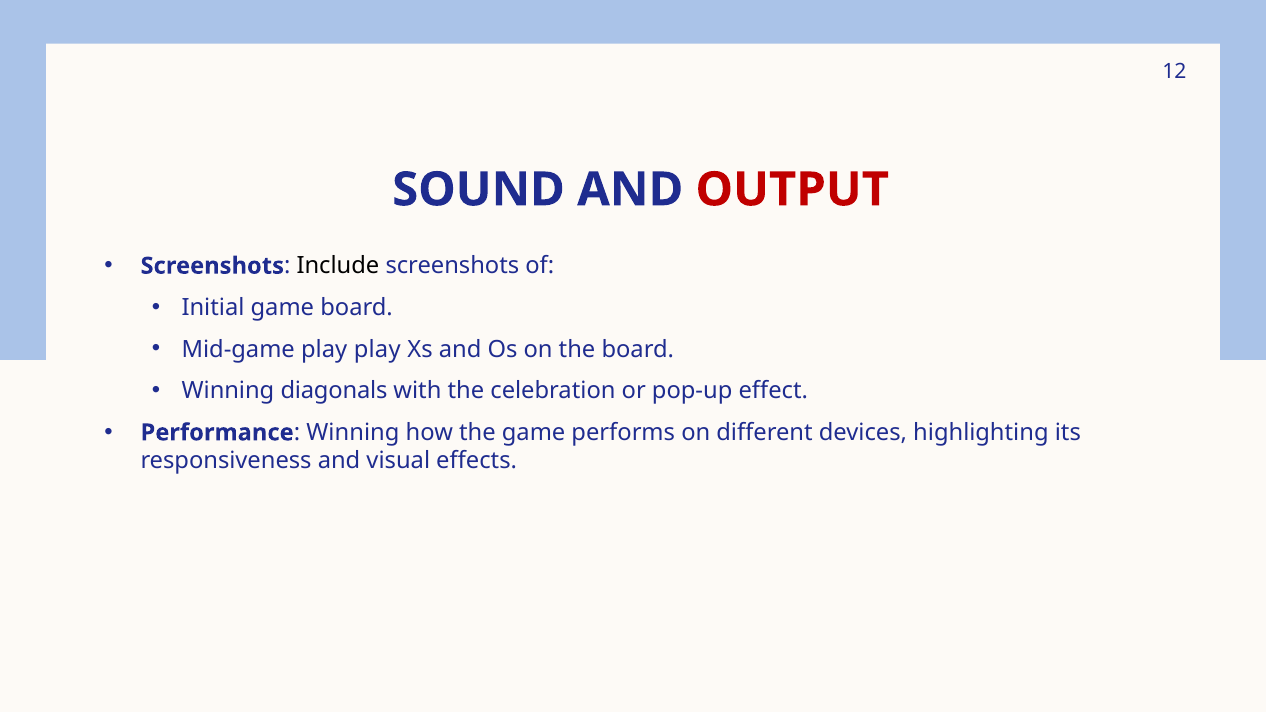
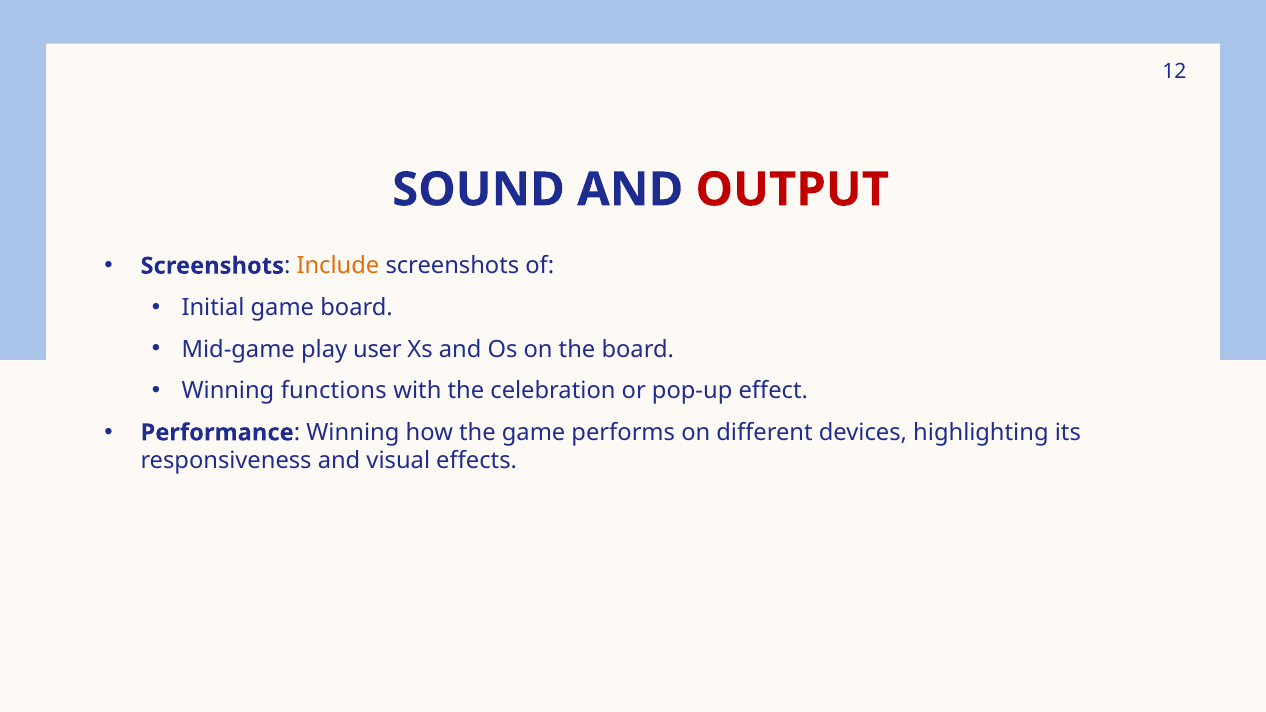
Include colour: black -> orange
play play: play -> user
diagonals: diagonals -> functions
